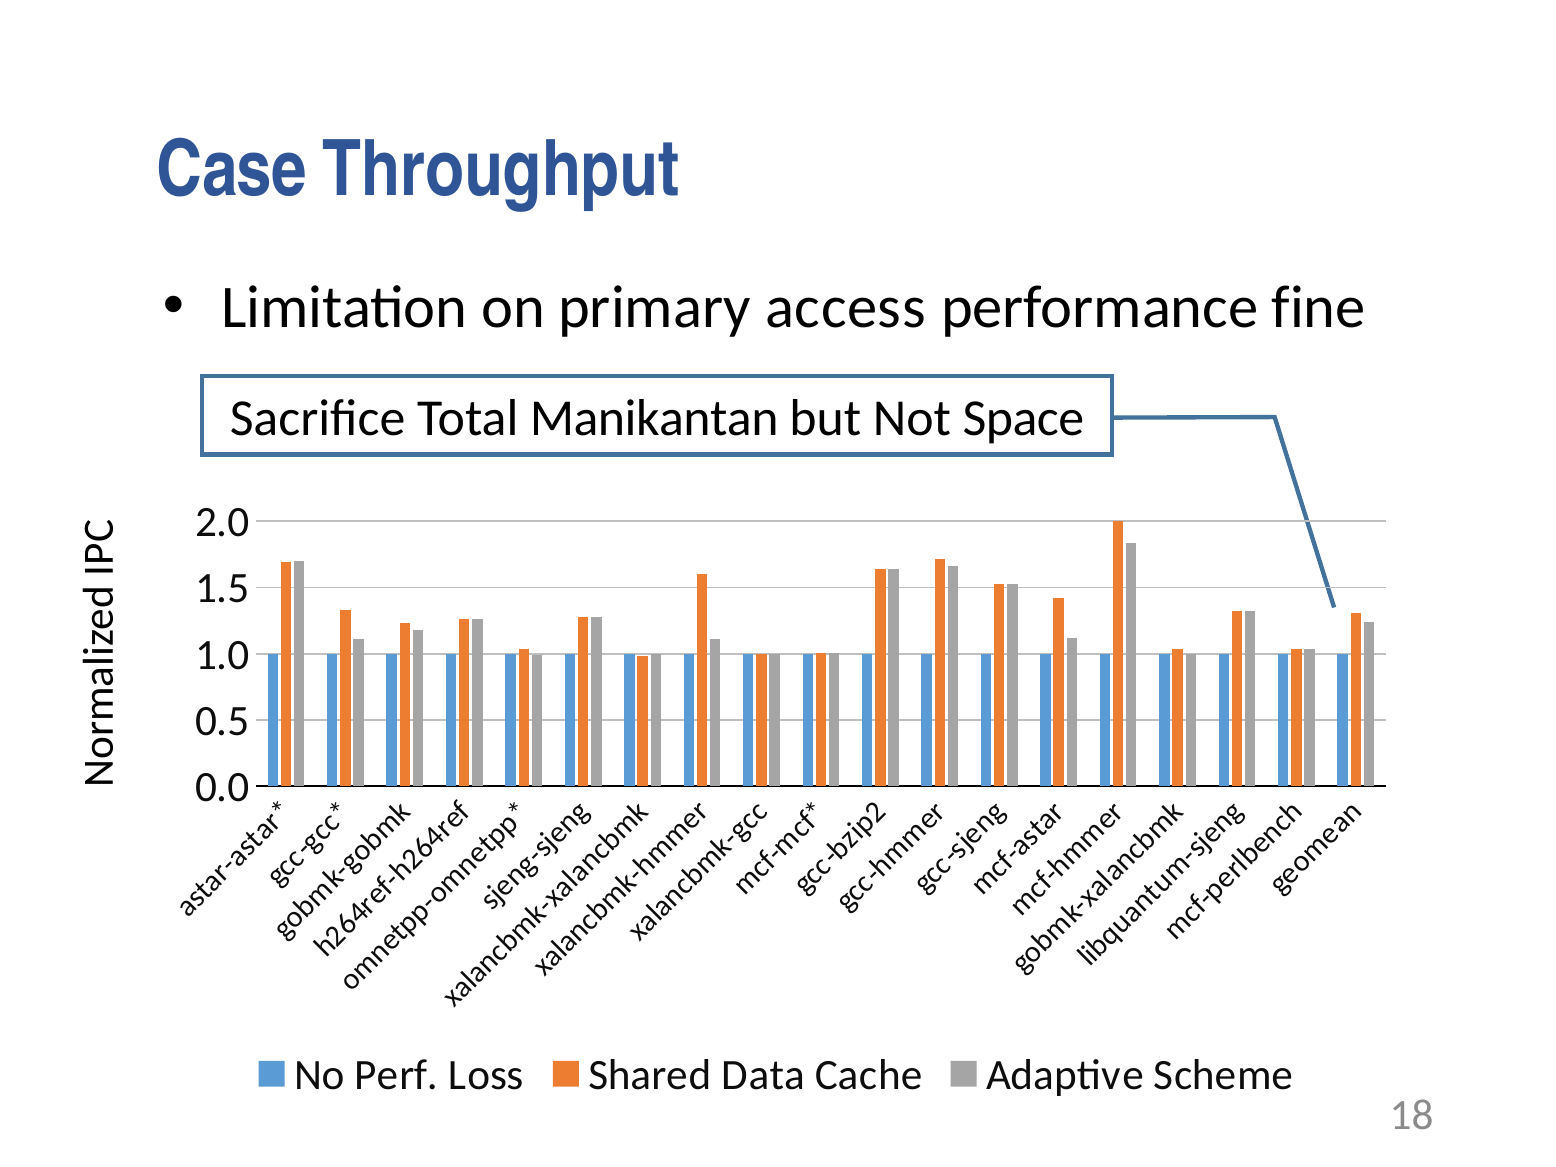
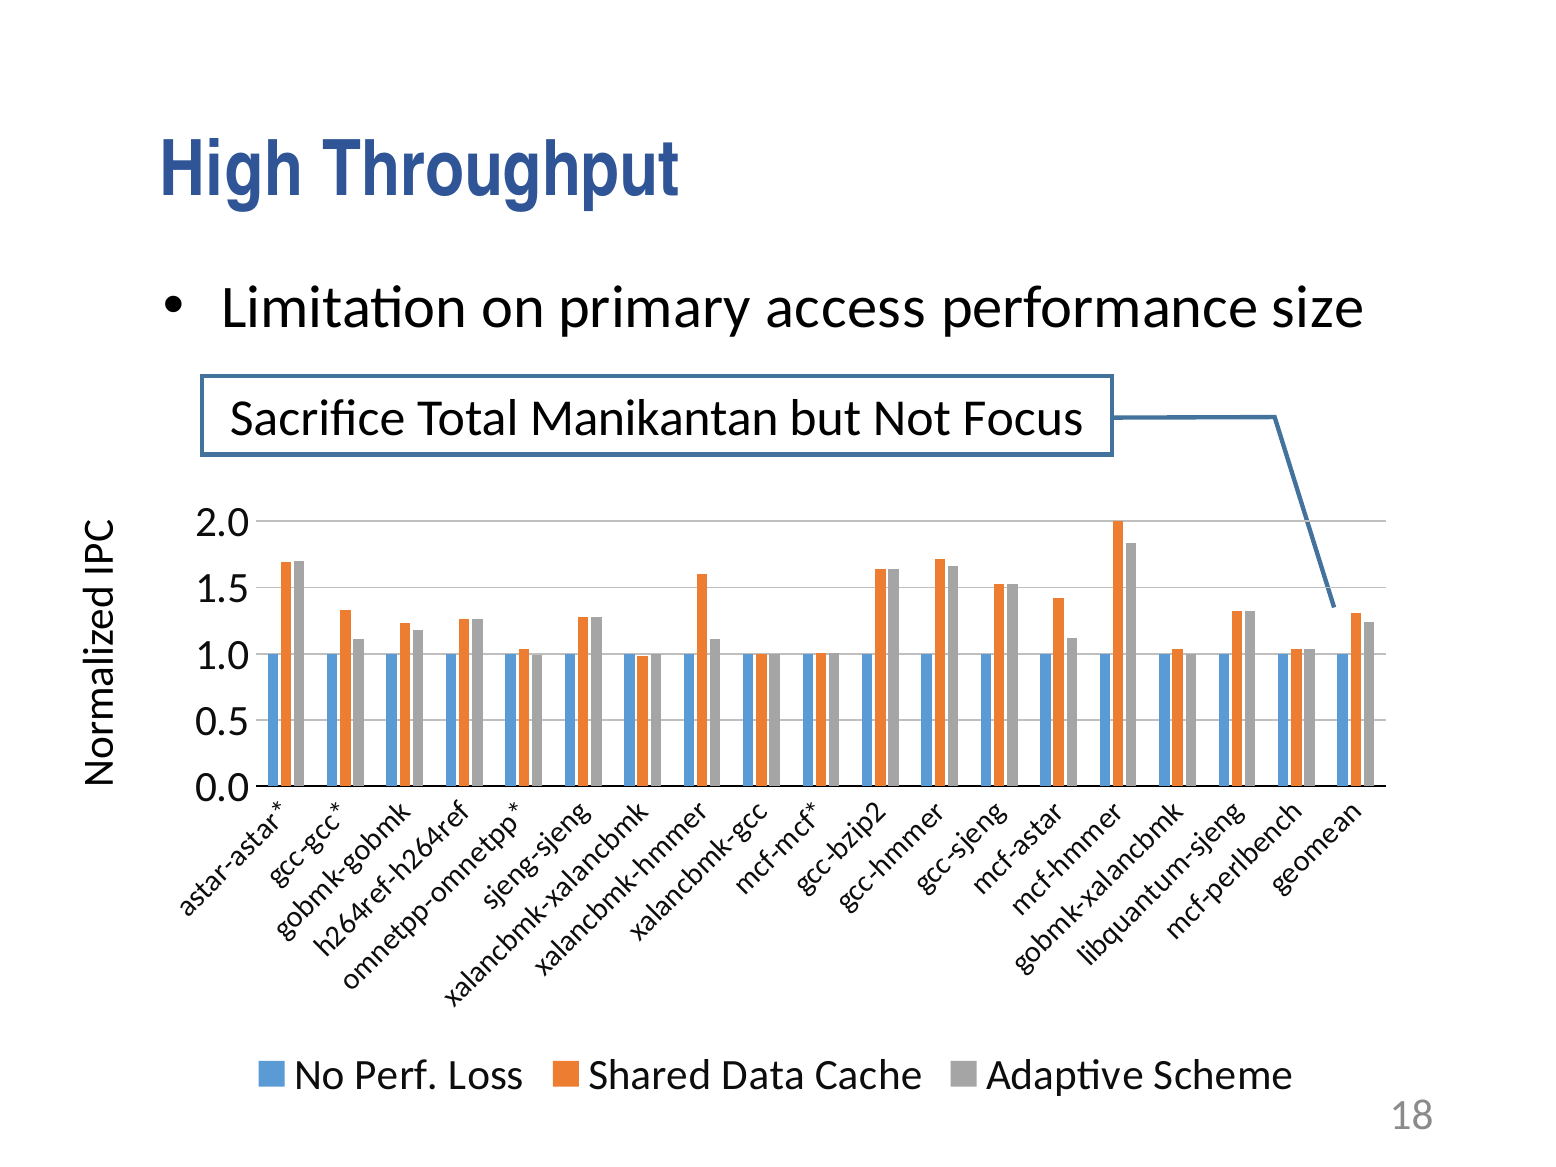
Case: Case -> High
fine: fine -> size
Space: Space -> Focus
